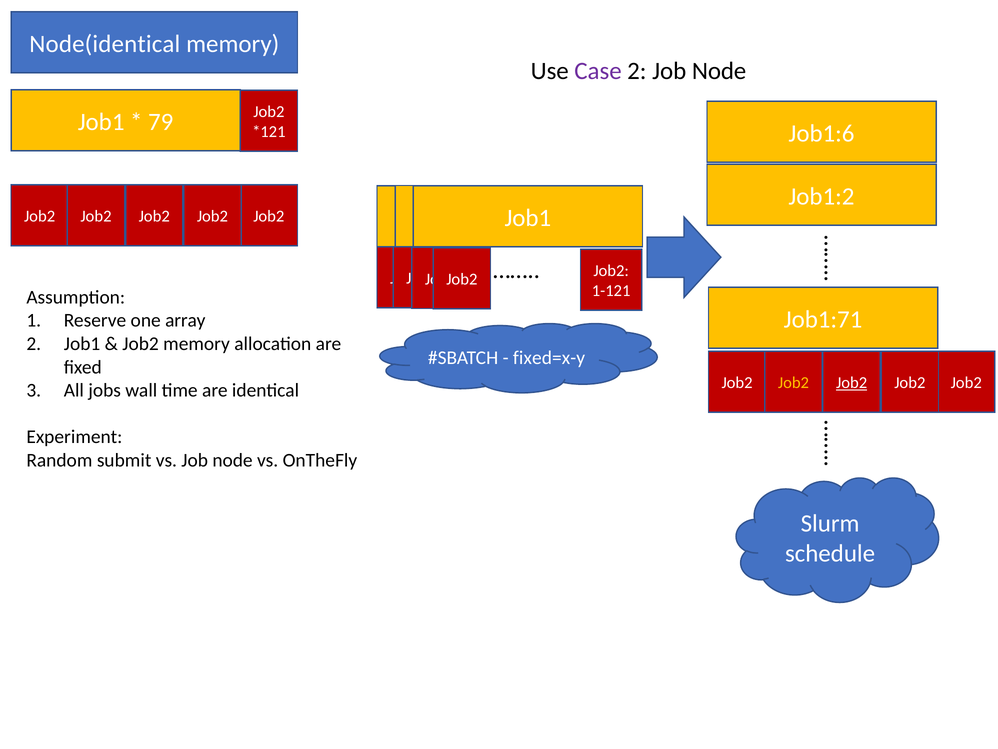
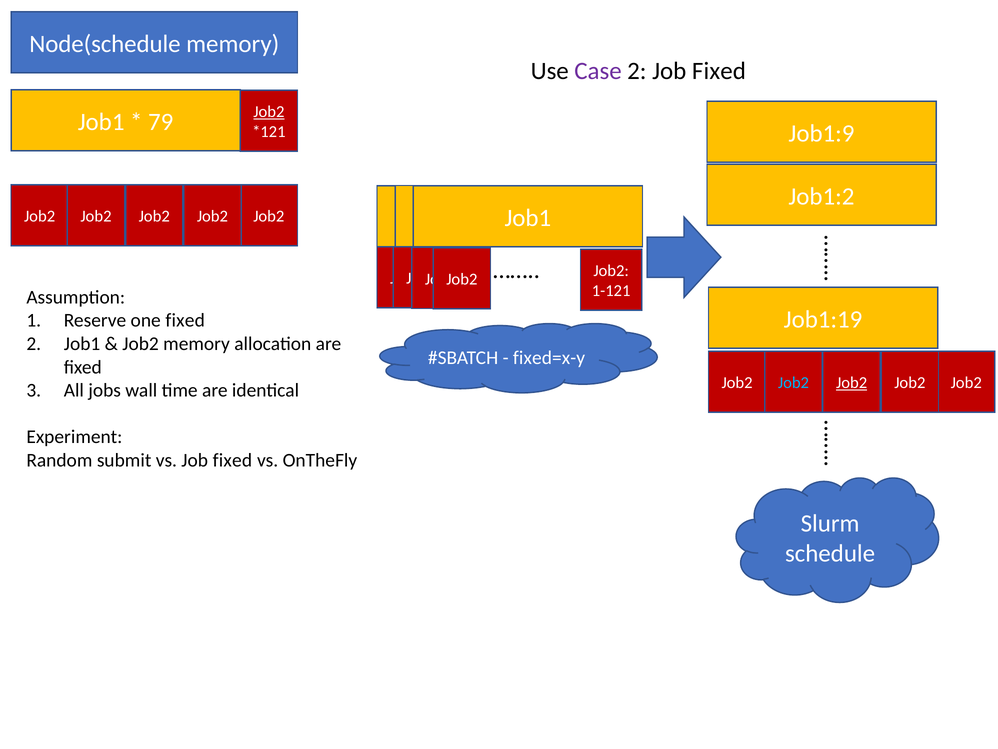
Node(identical: Node(identical -> Node(schedule
2 Job Node: Node -> Fixed
Job2 at (269, 112) underline: none -> present
Job1:6: Job1:6 -> Job1:9
Job1:71: Job1:71 -> Job1:19
one array: array -> fixed
Job2 at (793, 383) colour: yellow -> light blue
vs Job node: node -> fixed
